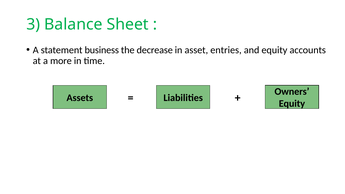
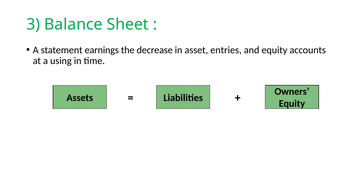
business: business -> earnings
more: more -> using
